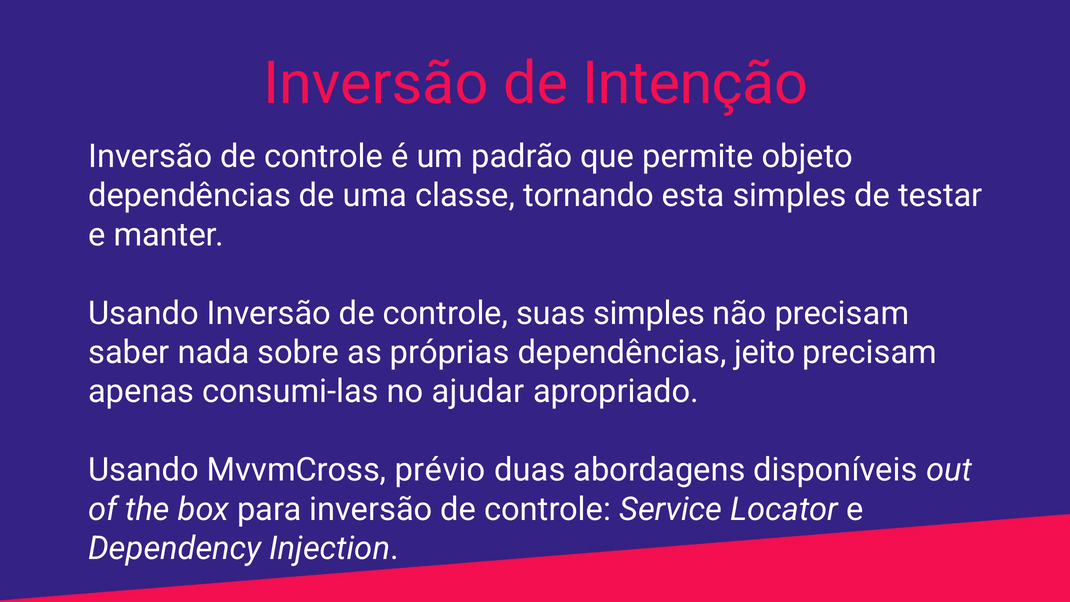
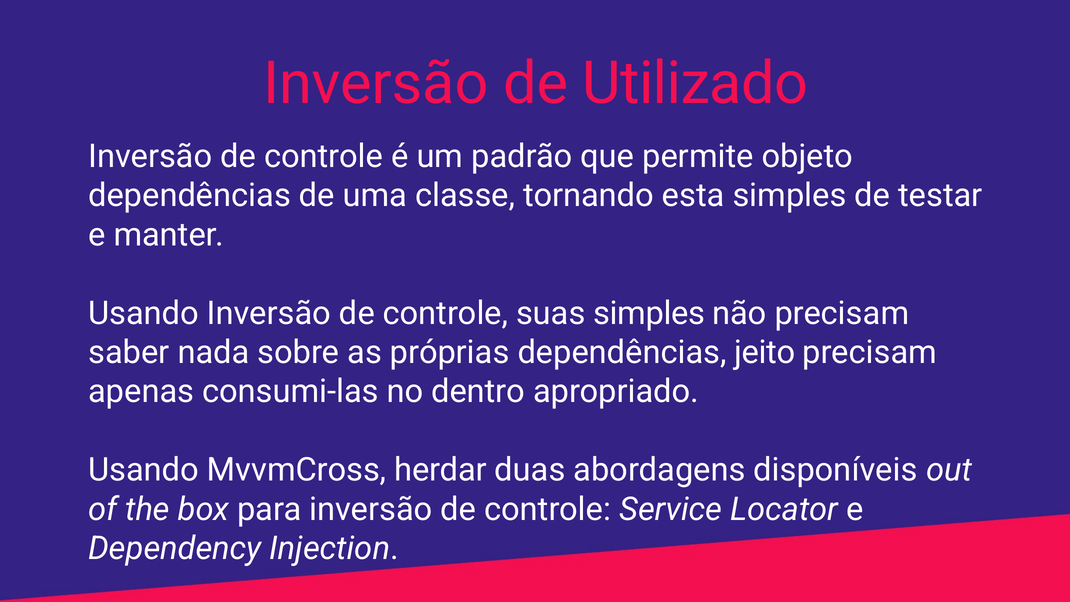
Intenção: Intenção -> Utilizado
ajudar: ajudar -> dentro
prévio: prévio -> herdar
